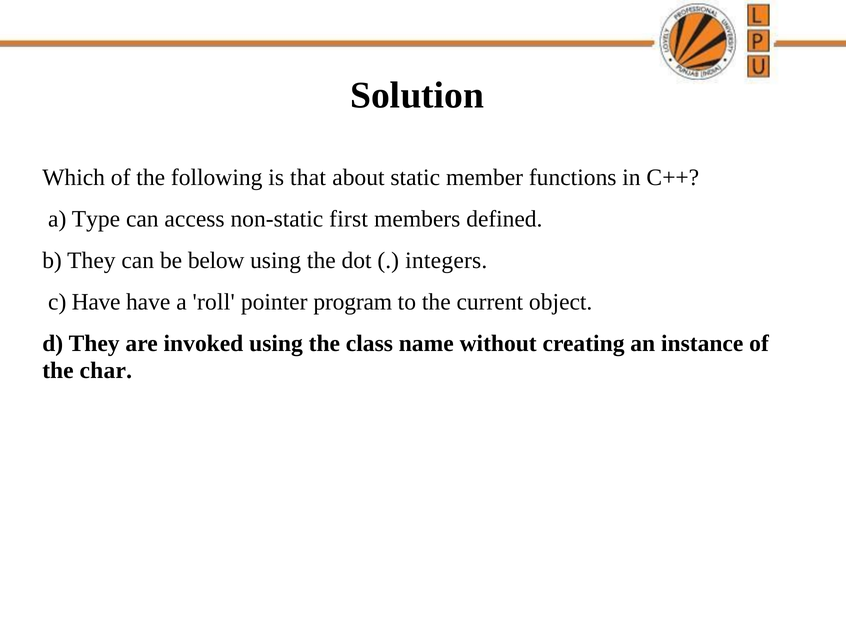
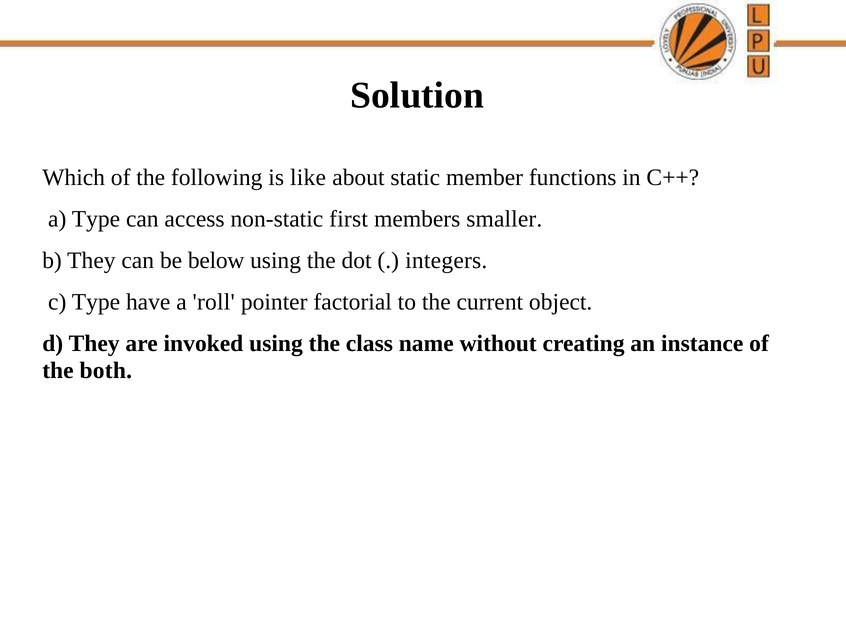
that: that -> like
defined: defined -> smaller
c Have: Have -> Type
program: program -> factorial
char: char -> both
